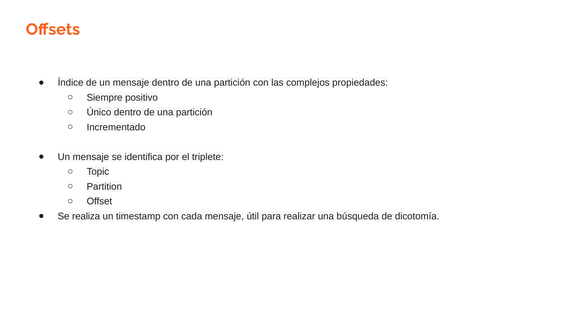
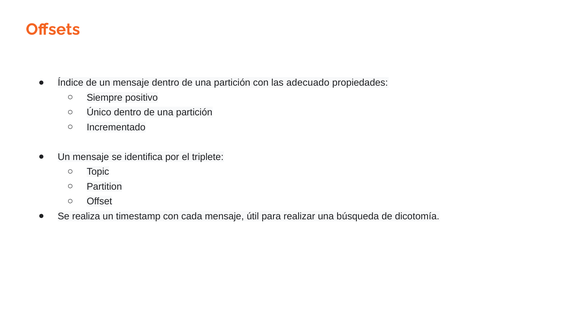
complejos: complejos -> adecuado
